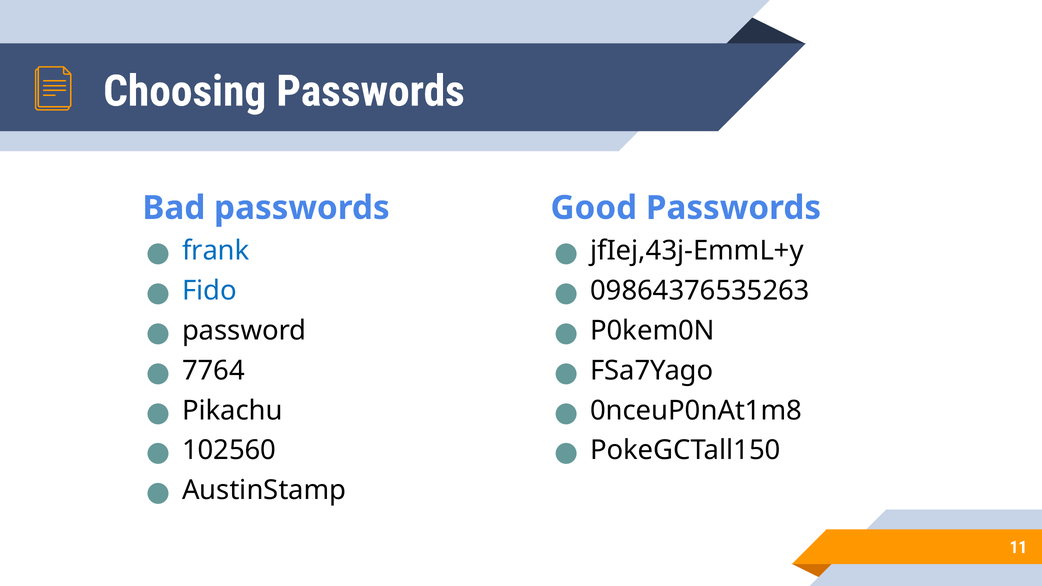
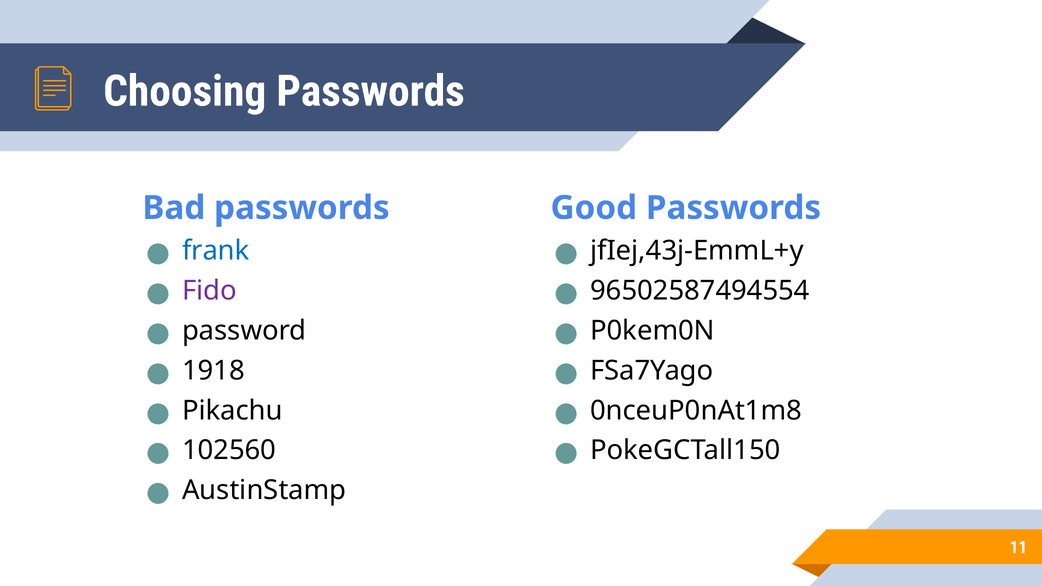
Fido colour: blue -> purple
09864376535263: 09864376535263 -> 96502587494554
7764: 7764 -> 1918
